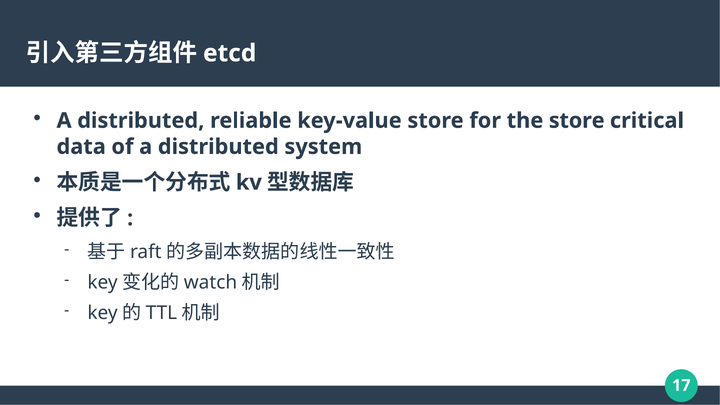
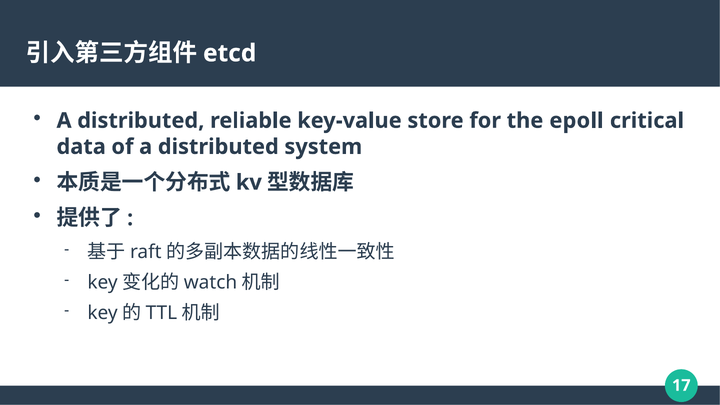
the store: store -> epoll
